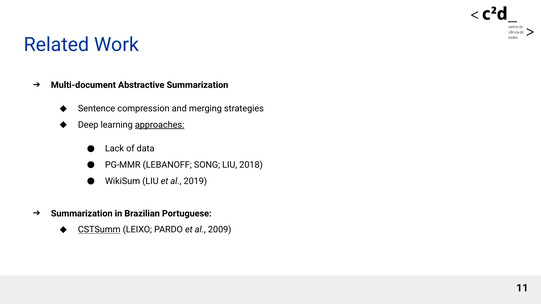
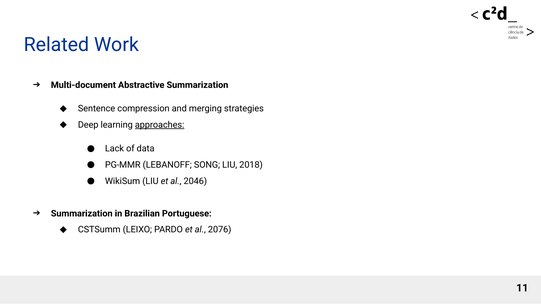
2019: 2019 -> 2046
CSTSumm underline: present -> none
2009: 2009 -> 2076
